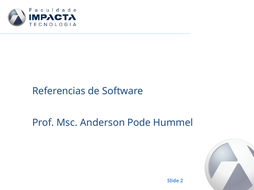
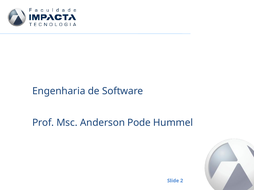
Referencias at (59, 91): Referencias -> Engenharia
